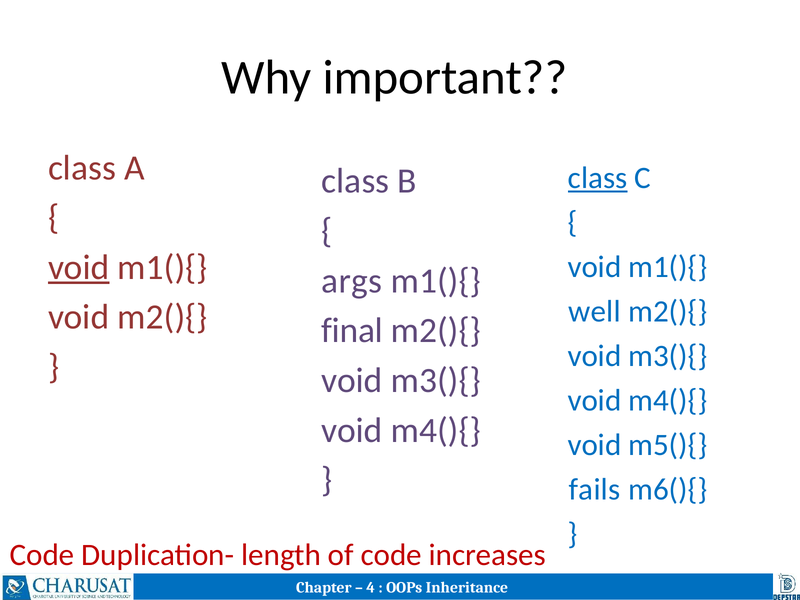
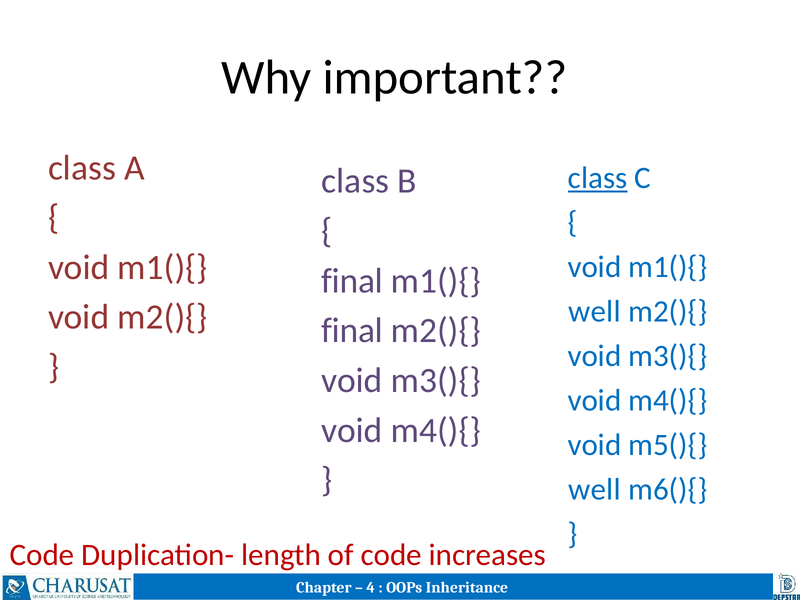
void at (79, 267) underline: present -> none
args at (352, 281): args -> final
fails at (595, 489): fails -> well
